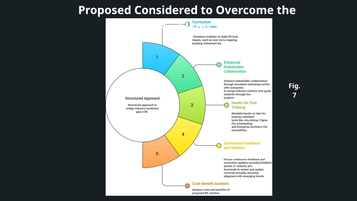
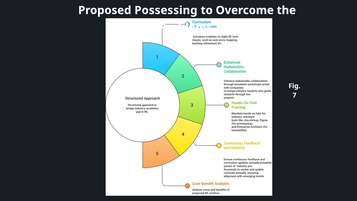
Considered: Considered -> Possessing
